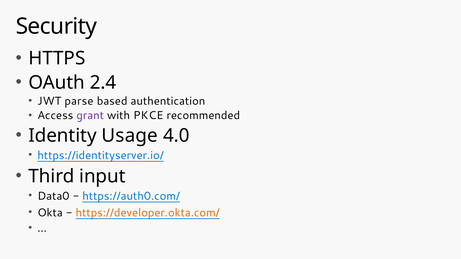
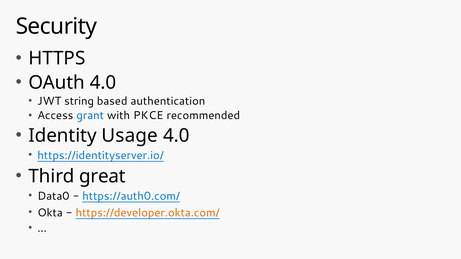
OAuth 2.4: 2.4 -> 4.0
parse: parse -> string
grant colour: purple -> blue
input: input -> great
